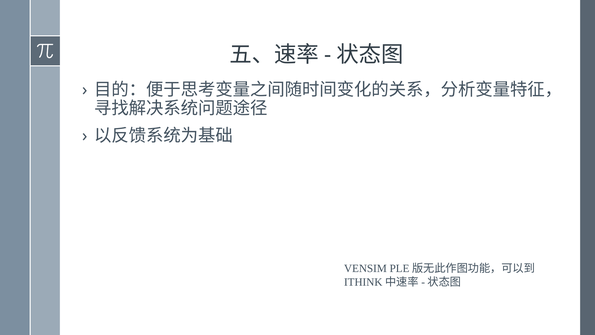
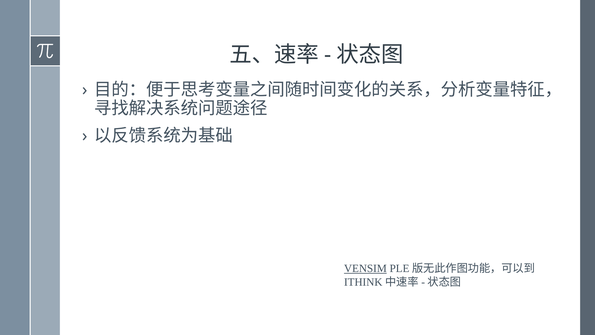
VENSIM underline: none -> present
